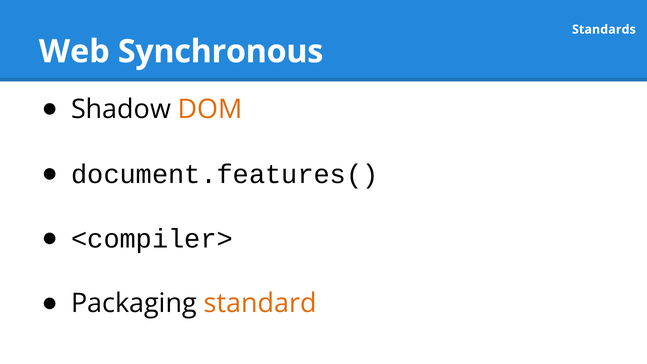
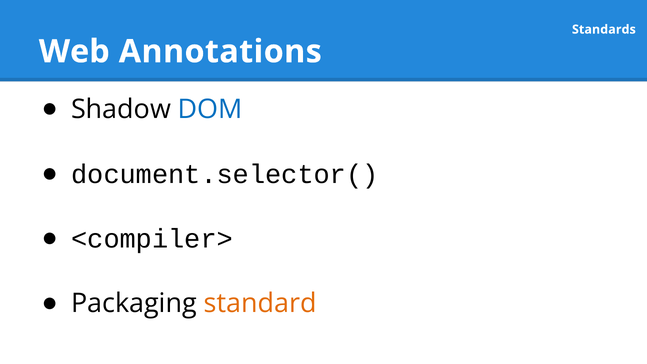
Synchronous: Synchronous -> Annotations
DOM colour: orange -> blue
document.features(: document.features( -> document.selector(
